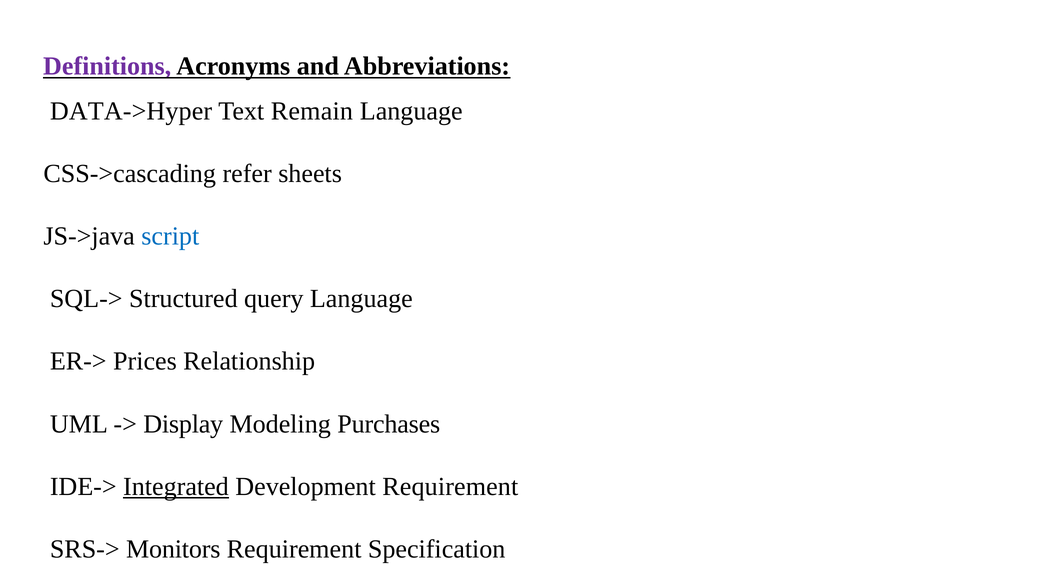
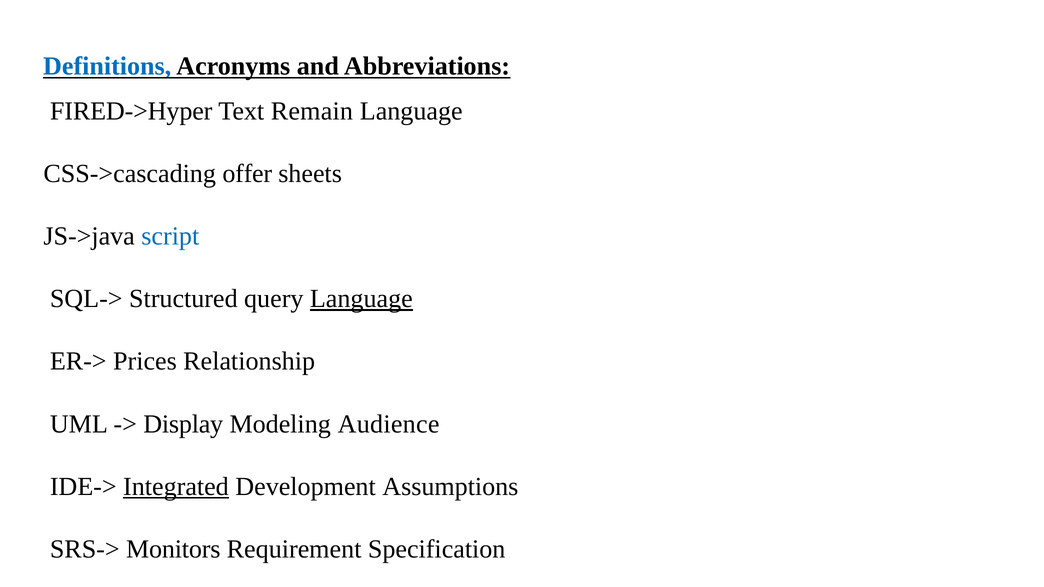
Definitions colour: purple -> blue
DATA->Hyper: DATA->Hyper -> FIRED->Hyper
refer: refer -> offer
Language at (361, 299) underline: none -> present
Purchases: Purchases -> Audience
Development Requirement: Requirement -> Assumptions
